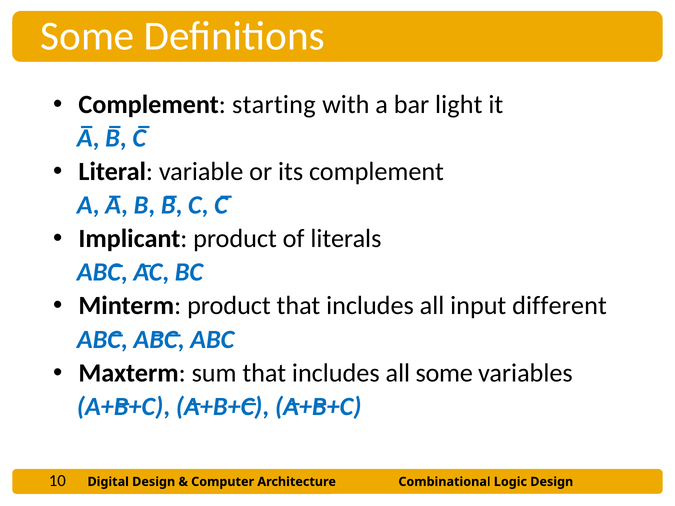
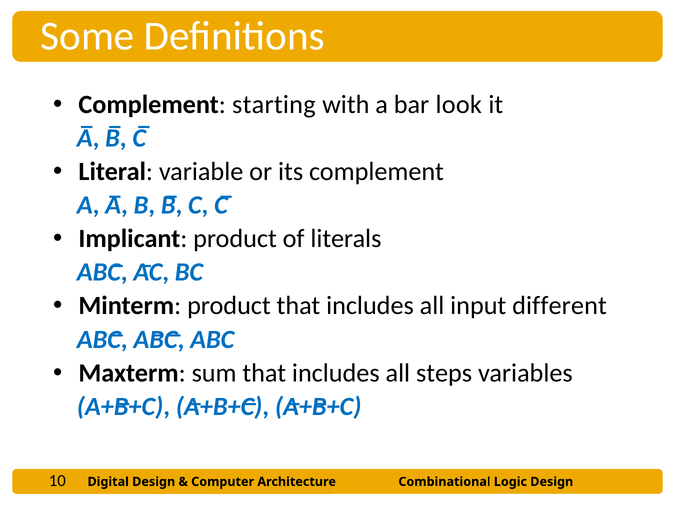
light: light -> look
all some: some -> steps
